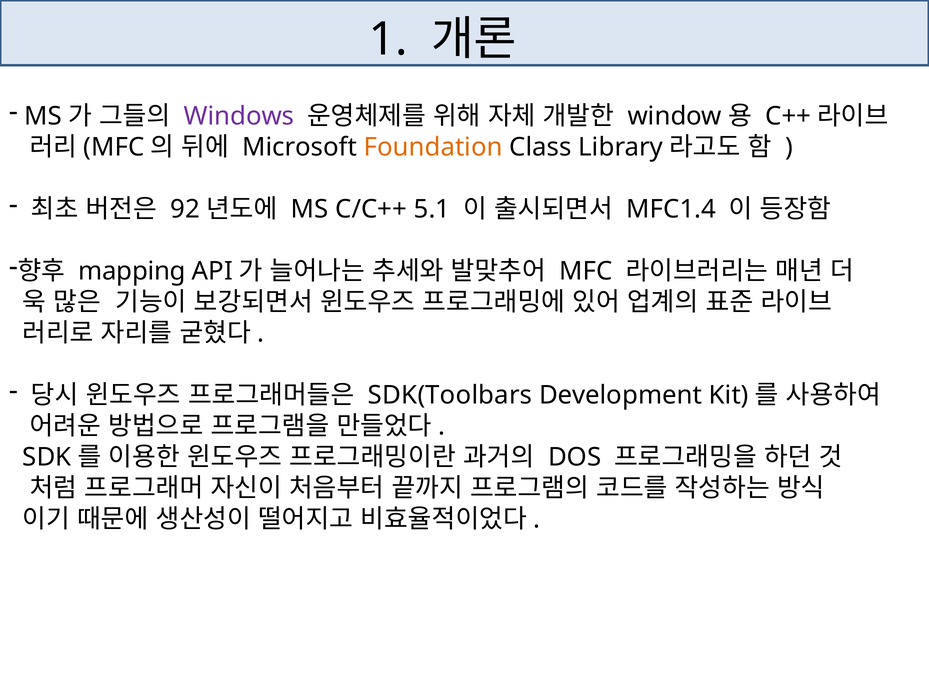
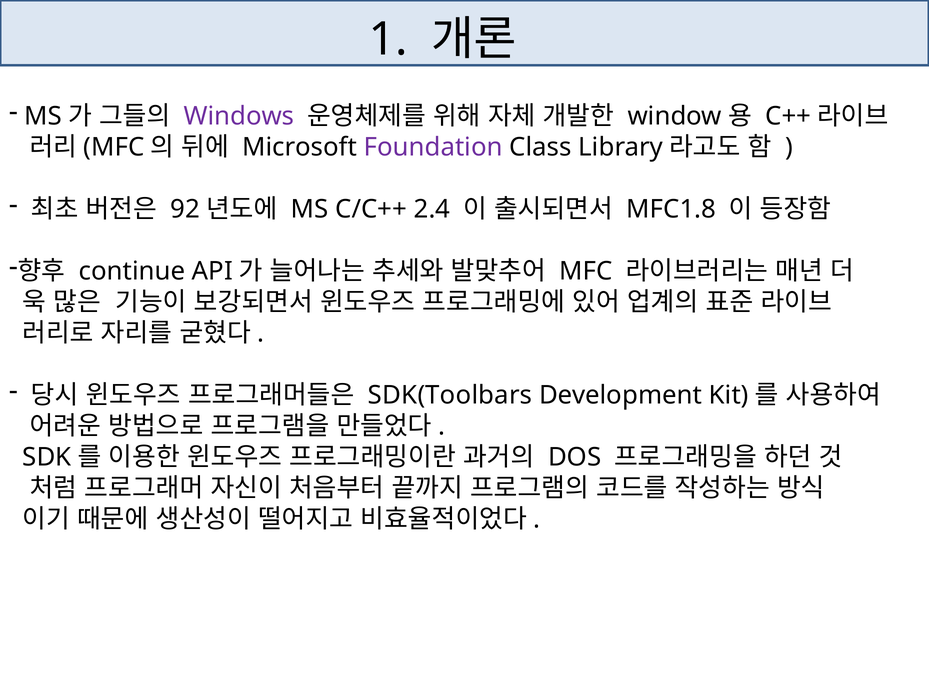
Foundation colour: orange -> purple
5.1: 5.1 -> 2.4
MFC1.4: MFC1.4 -> MFC1.8
mapping: mapping -> continue
